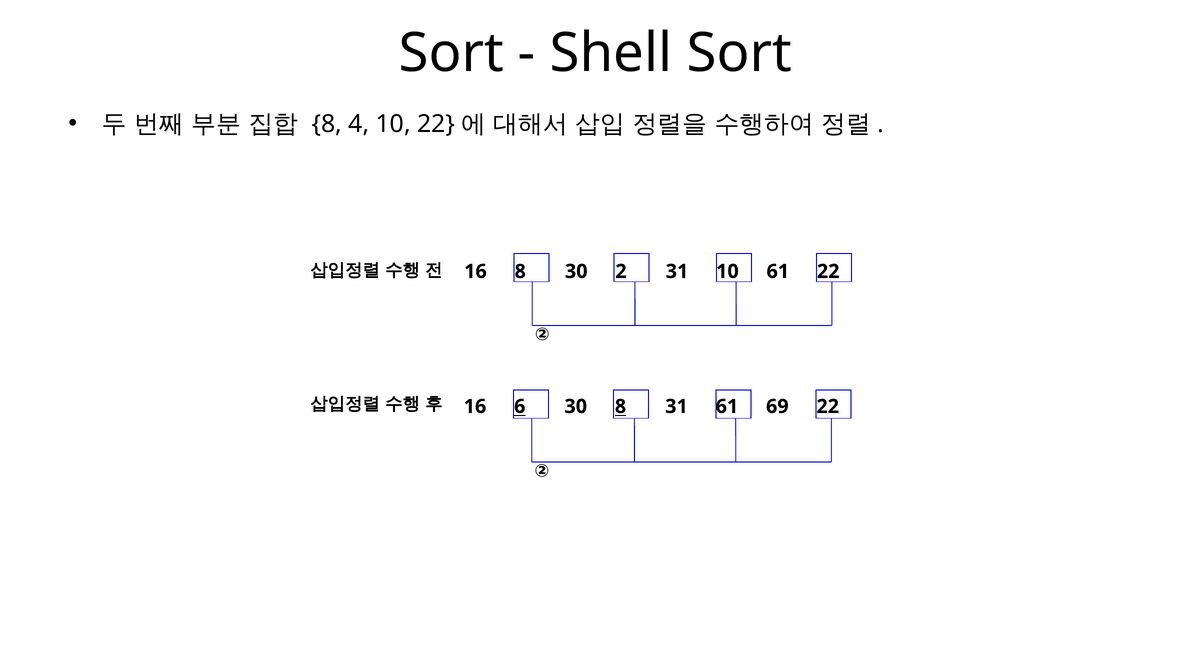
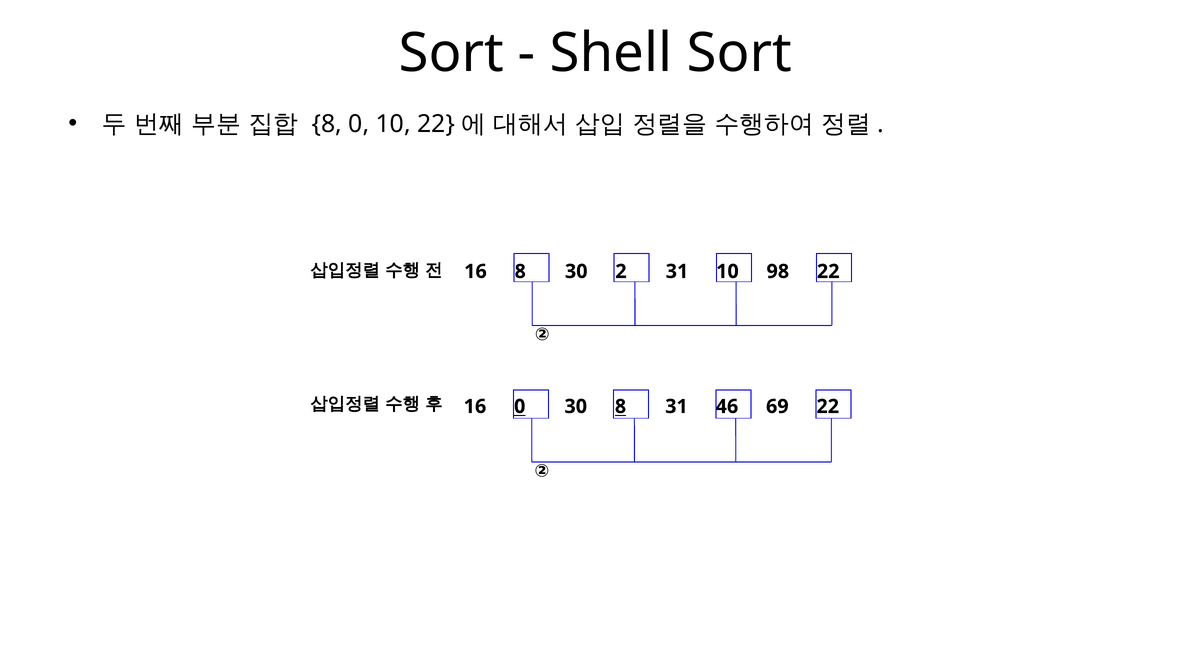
8 4: 4 -> 0
10 61: 61 -> 98
16 6: 6 -> 0
31 61: 61 -> 46
